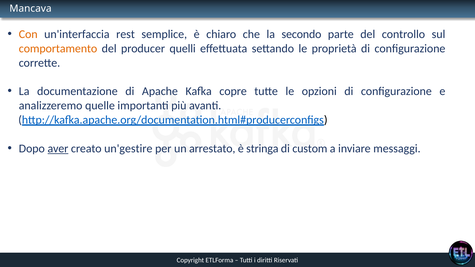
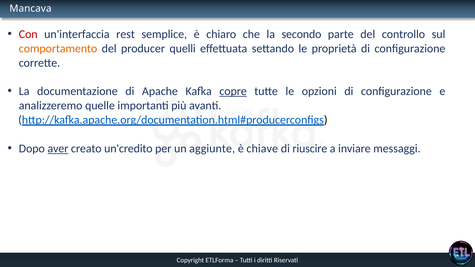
Con colour: orange -> red
copre underline: none -> present
un'gestire: un'gestire -> un'credito
arrestato: arrestato -> aggiunte
stringa: stringa -> chiave
custom: custom -> riuscire
